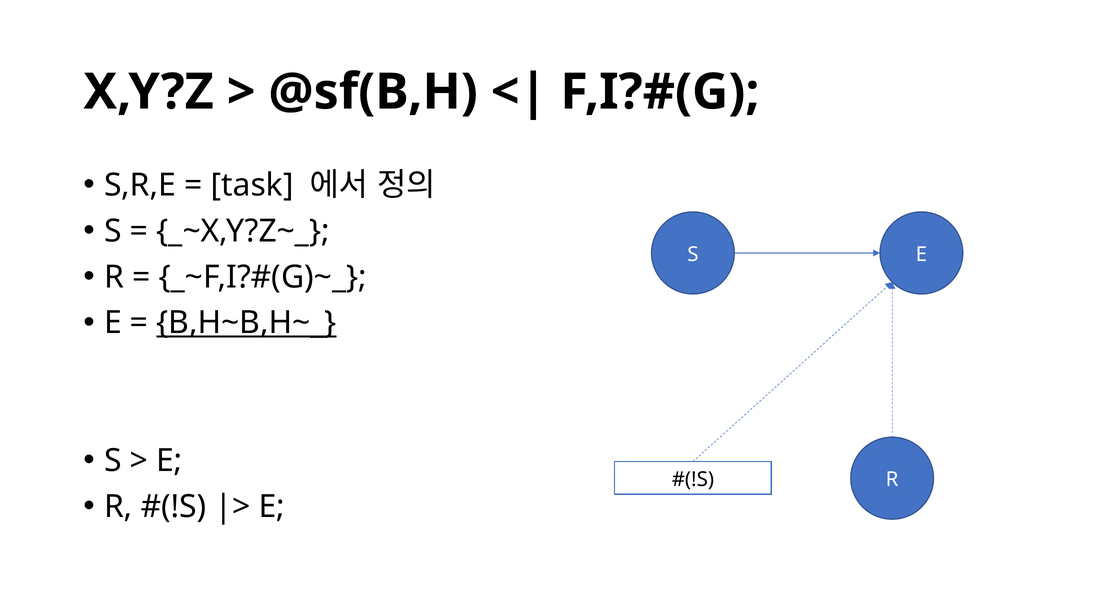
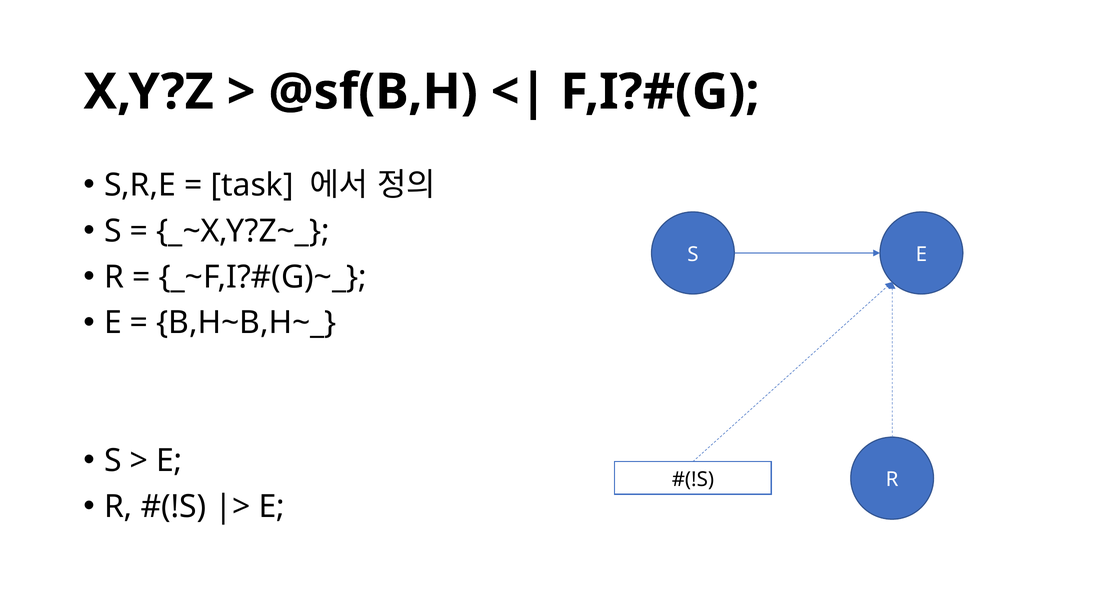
B,H~B,H~_ underline: present -> none
